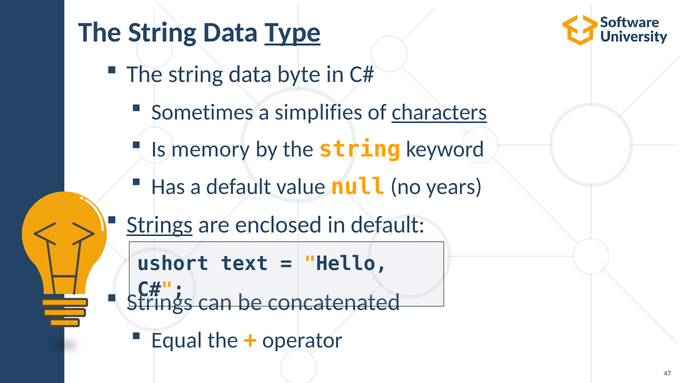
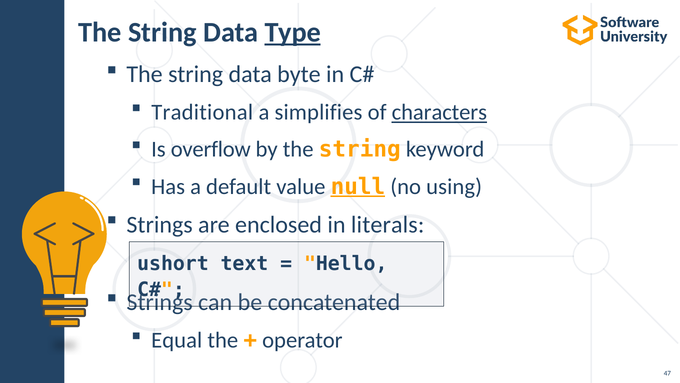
Sometimes: Sometimes -> Traditional
memory: memory -> overflow
null underline: none -> present
years: years -> using
Strings at (160, 224) underline: present -> none
in default: default -> literals
